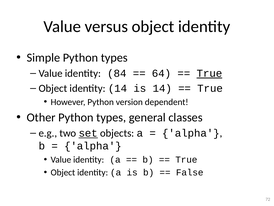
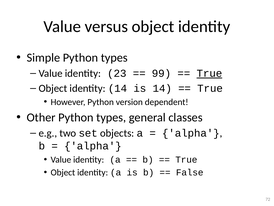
84: 84 -> 23
64: 64 -> 99
set underline: present -> none
